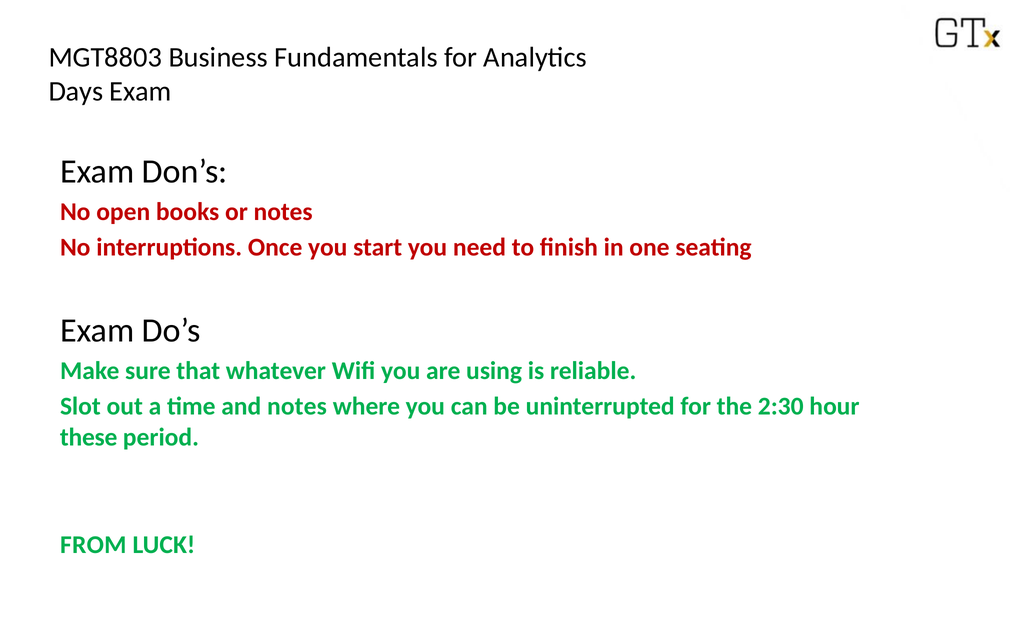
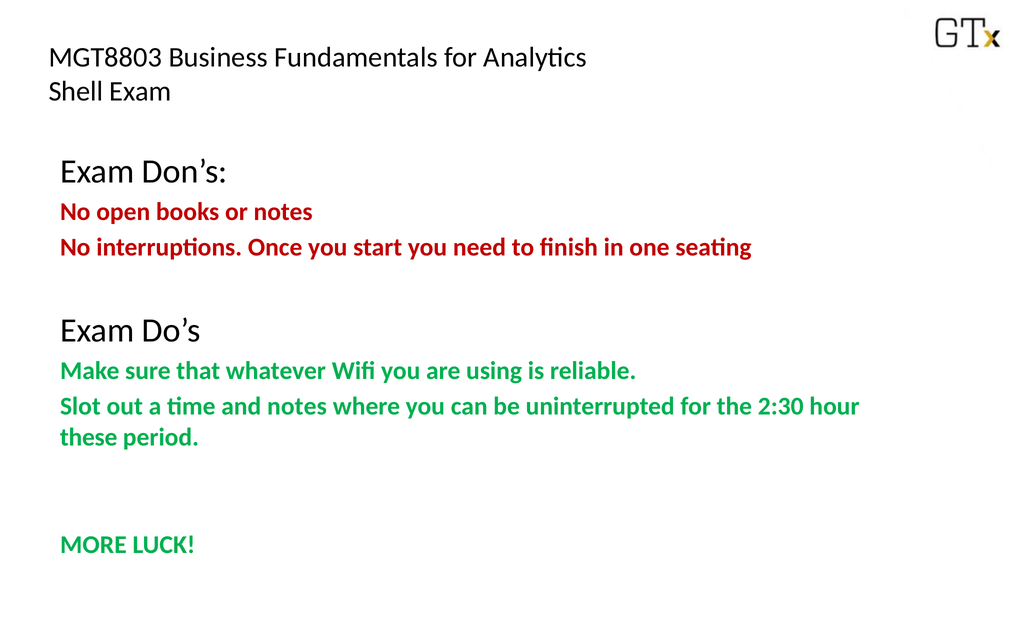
Days: Days -> Shell
FROM: FROM -> MORE
